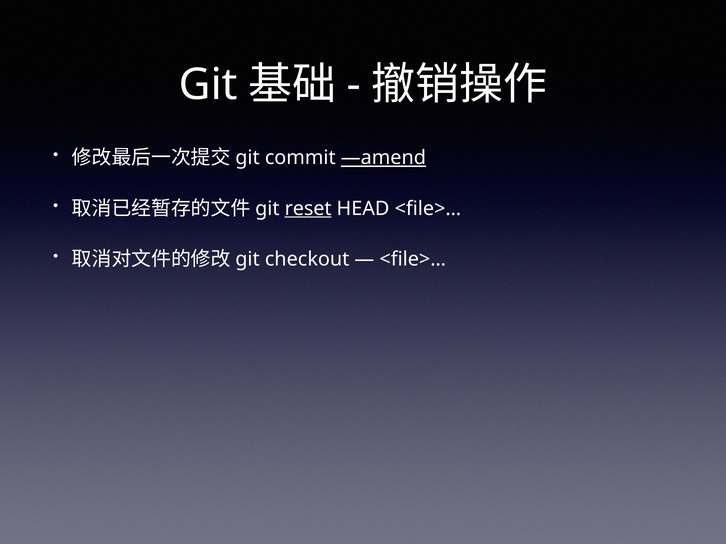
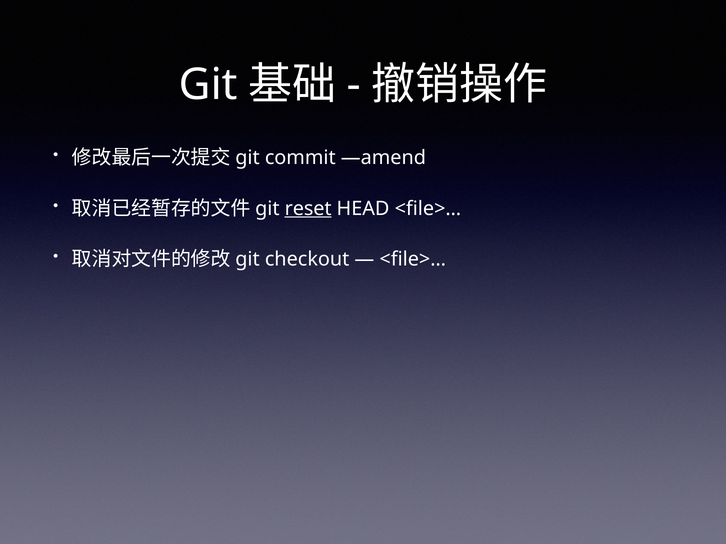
—amend underline: present -> none
